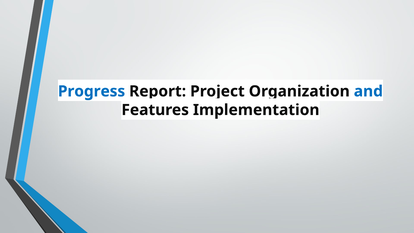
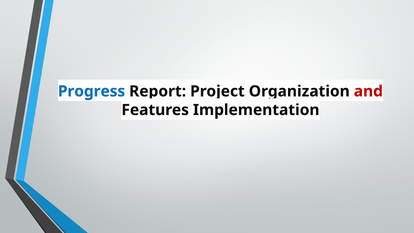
and colour: blue -> red
